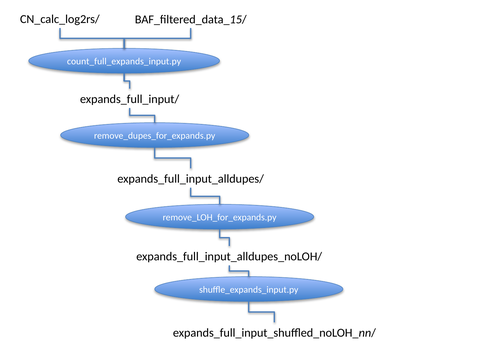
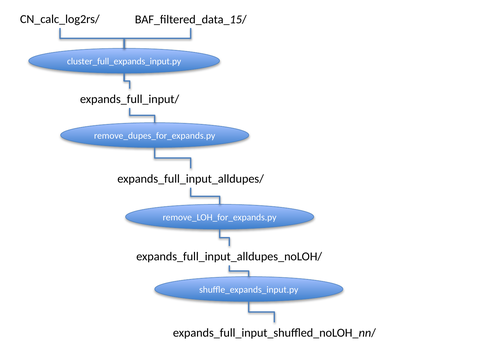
count_full_expands_input.py: count_full_expands_input.py -> cluster_full_expands_input.py
